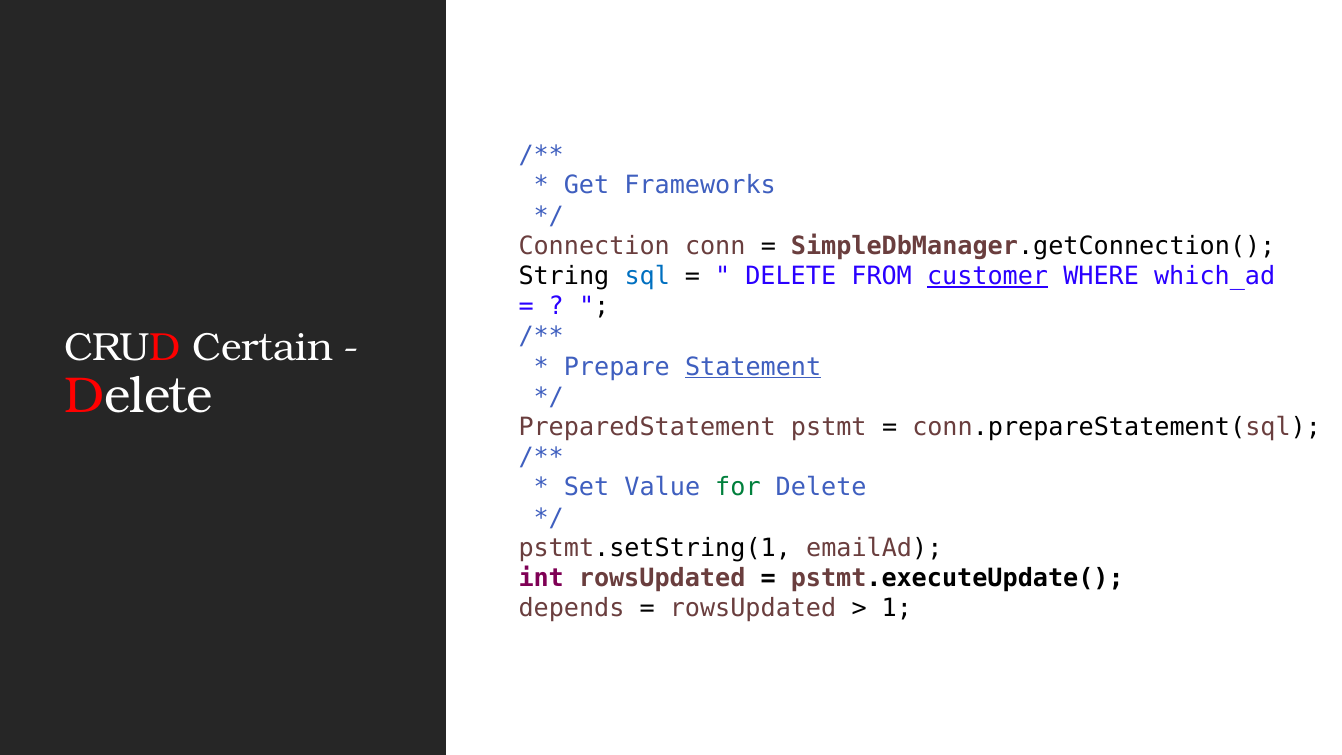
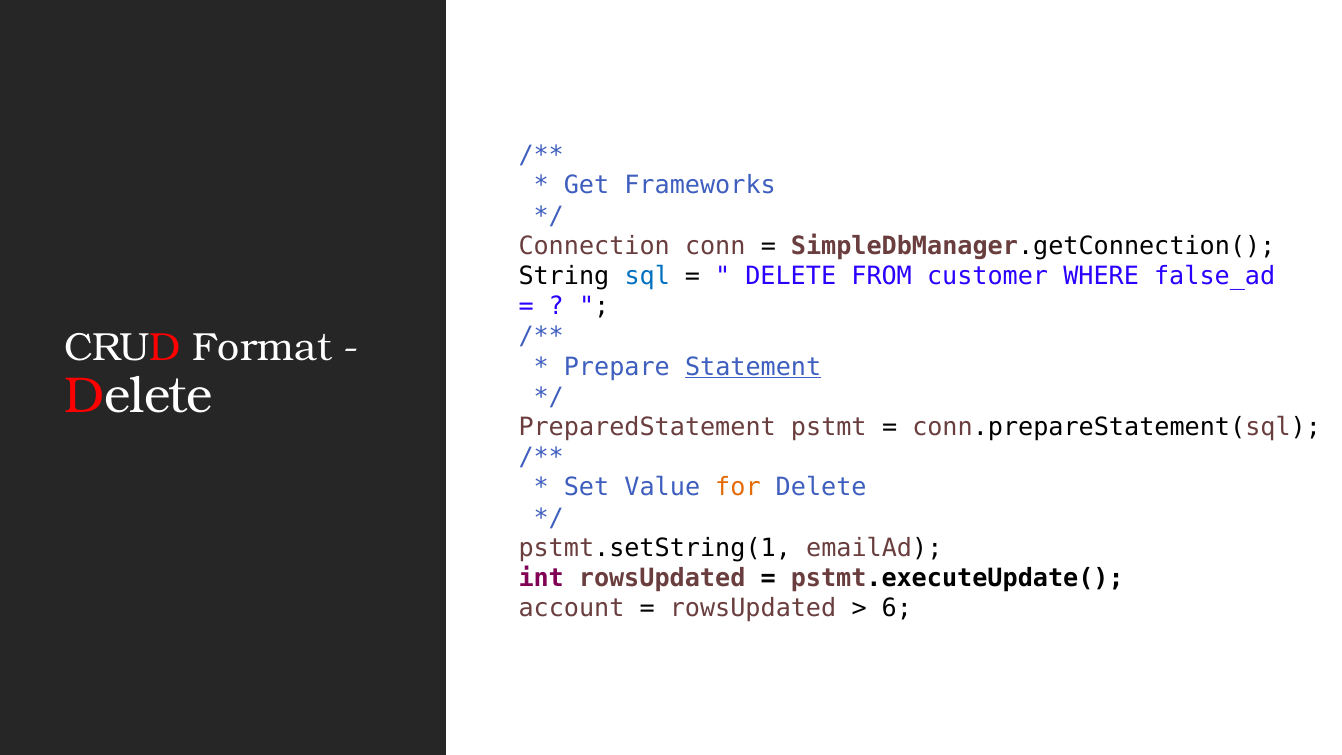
customer underline: present -> none
which_ad: which_ad -> false_ad
Certain: Certain -> Format
for colour: green -> orange
depends: depends -> account
1: 1 -> 6
